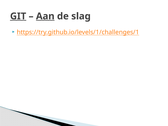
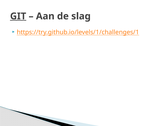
Aan underline: present -> none
